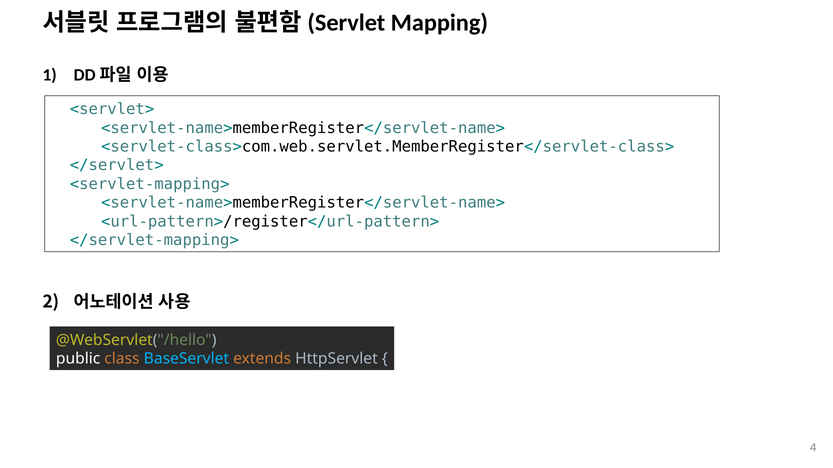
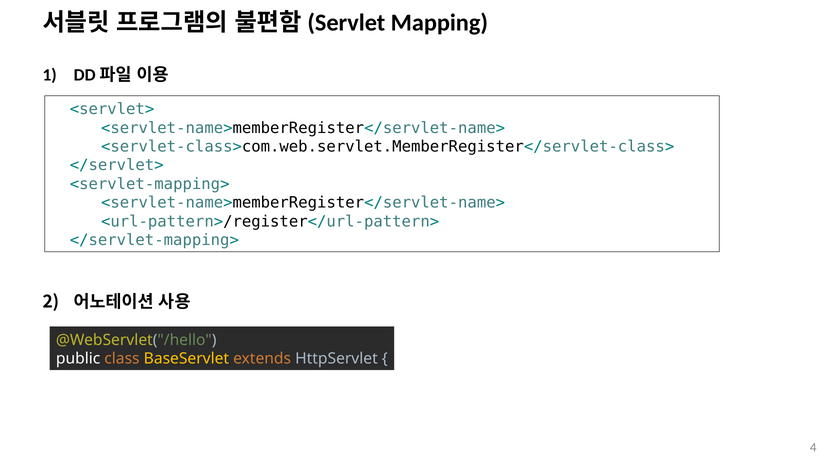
BaseServlet colour: light blue -> yellow
